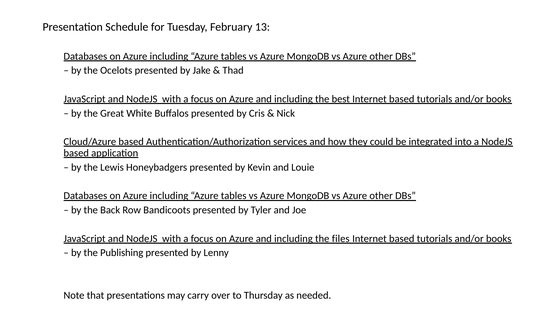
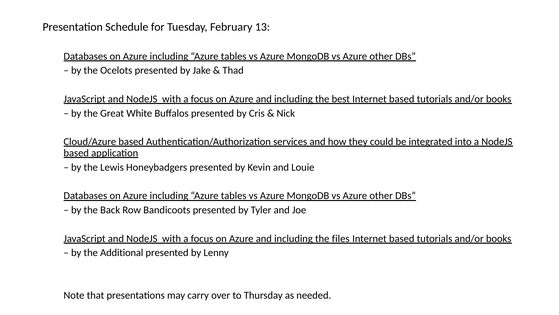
Publishing: Publishing -> Additional
